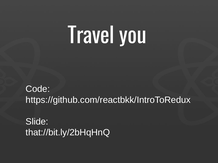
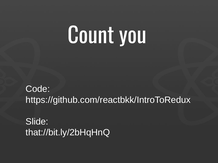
Travel: Travel -> Count
